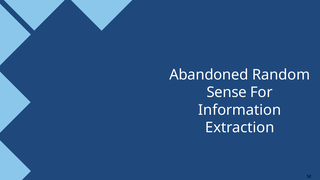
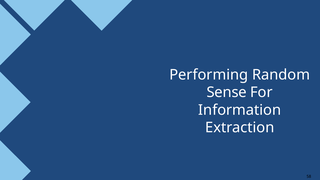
Abandoned: Abandoned -> Performing
